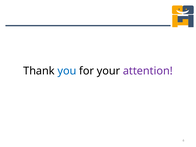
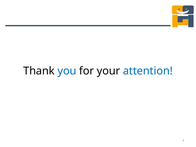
attention colour: purple -> blue
